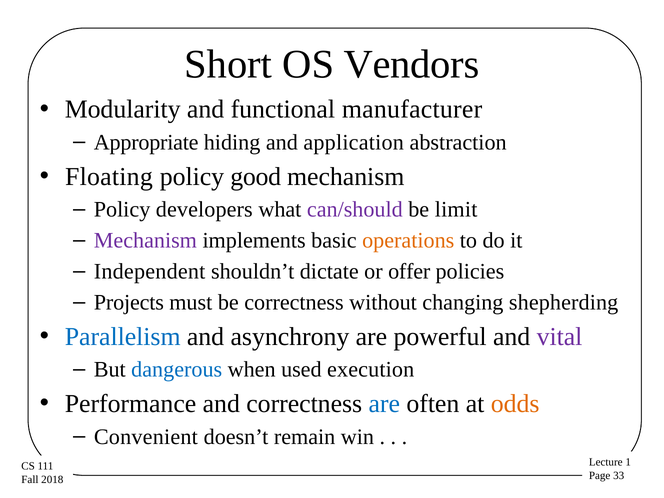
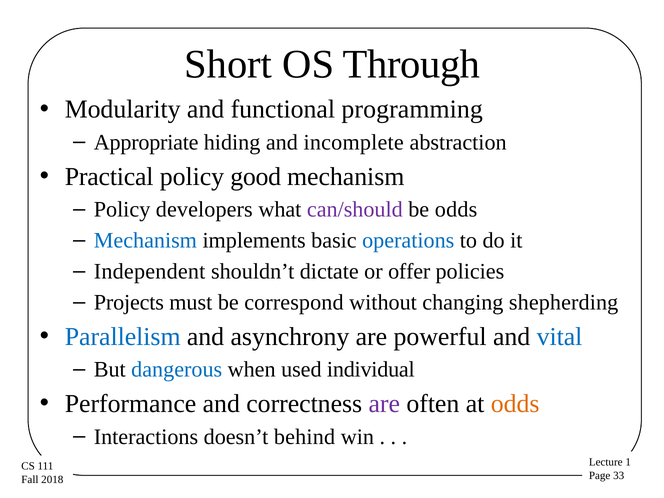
Vendors: Vendors -> Through
manufacturer: manufacturer -> programming
application: application -> incomplete
Floating: Floating -> Practical
be limit: limit -> odds
Mechanism at (145, 241) colour: purple -> blue
operations colour: orange -> blue
be correctness: correctness -> correspond
vital colour: purple -> blue
execution: execution -> individual
are at (384, 404) colour: blue -> purple
Convenient: Convenient -> Interactions
remain: remain -> behind
